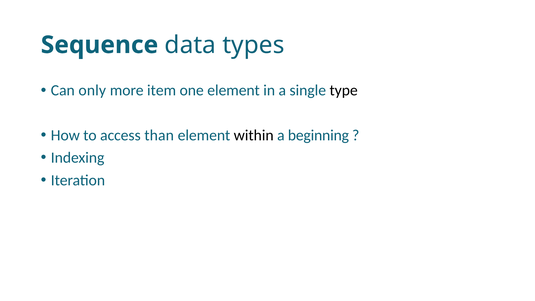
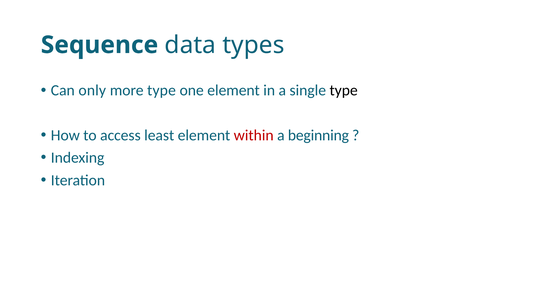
more item: item -> type
than: than -> least
within colour: black -> red
